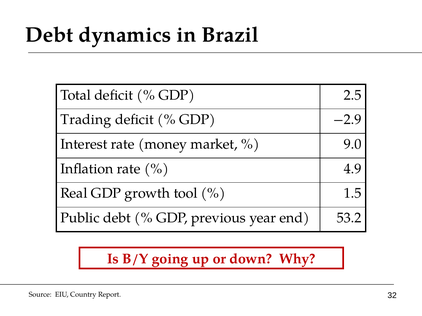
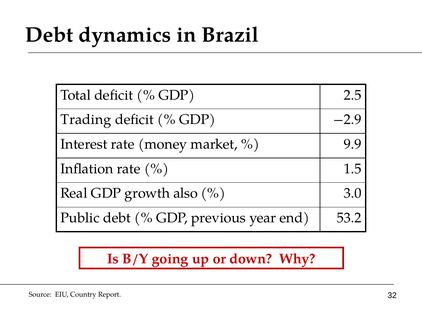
9.0: 9.0 -> 9.9
4.9: 4.9 -> 1.5
tool: tool -> also
1.5: 1.5 -> 3.0
